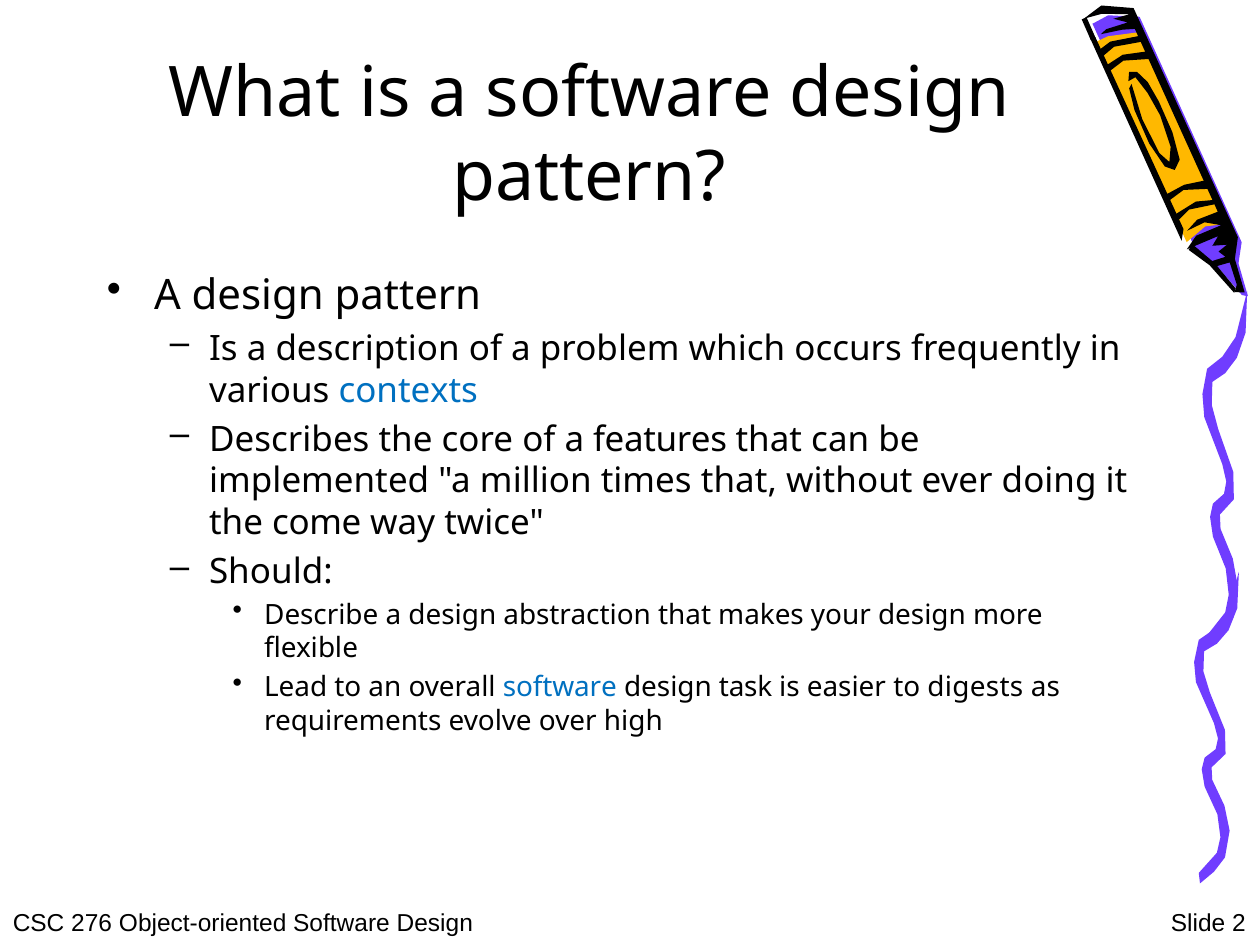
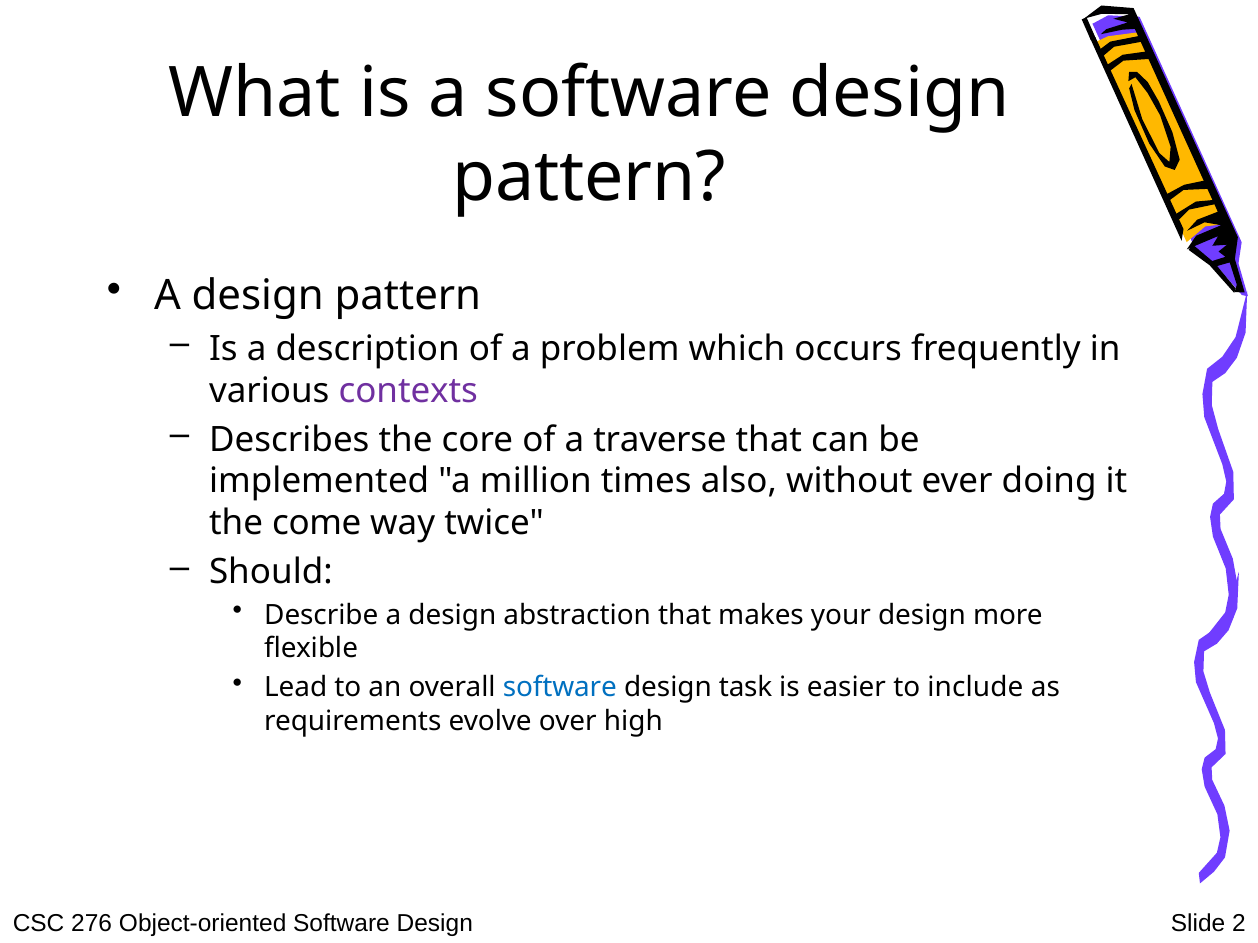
contexts colour: blue -> purple
features: features -> traverse
times that: that -> also
digests: digests -> include
